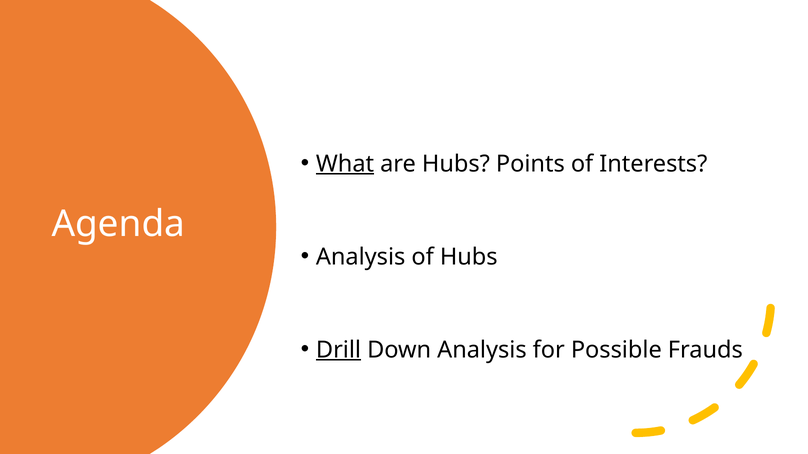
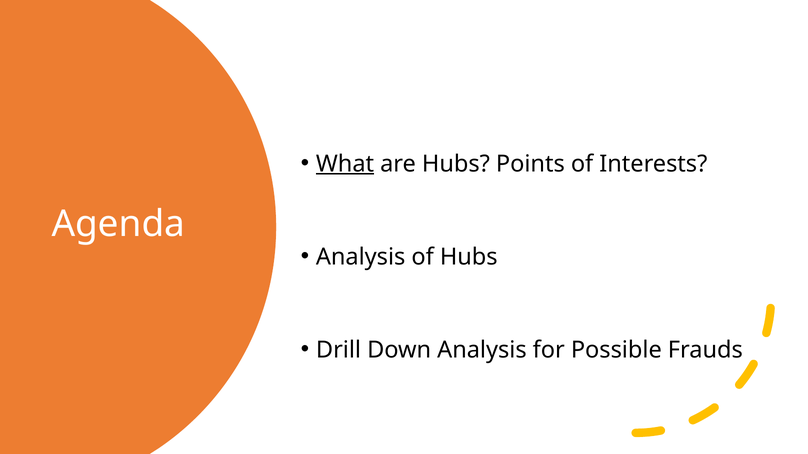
Drill underline: present -> none
